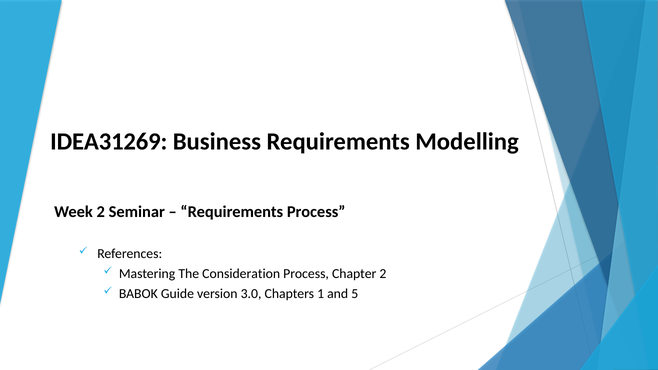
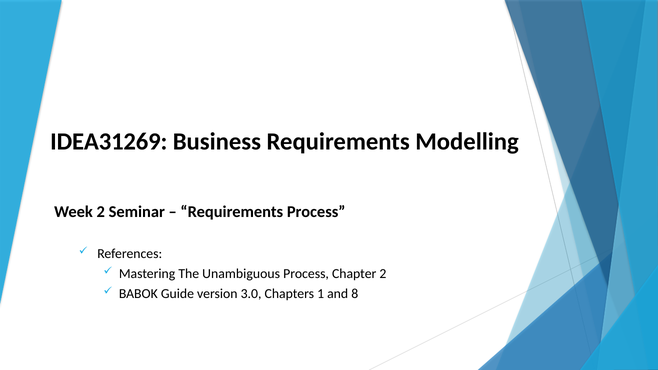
Consideration: Consideration -> Unambiguous
5: 5 -> 8
